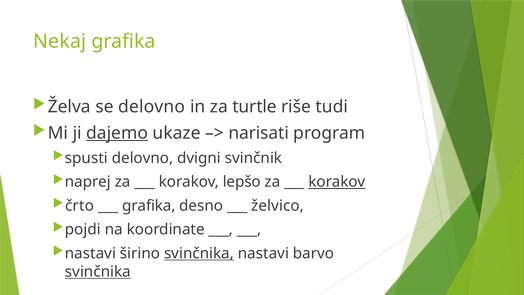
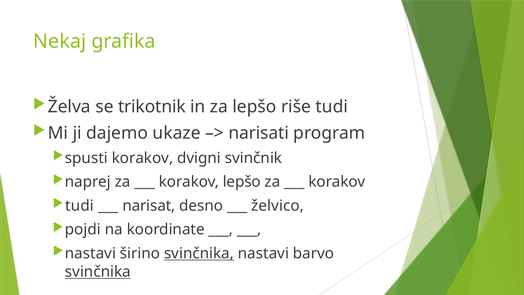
se delovno: delovno -> trikotnik
za turtle: turtle -> lepšo
dajemo underline: present -> none
spusti delovno: delovno -> korakov
korakov at (337, 182) underline: present -> none
črto at (79, 206): črto -> tudi
grafika at (149, 206): grafika -> narisat
